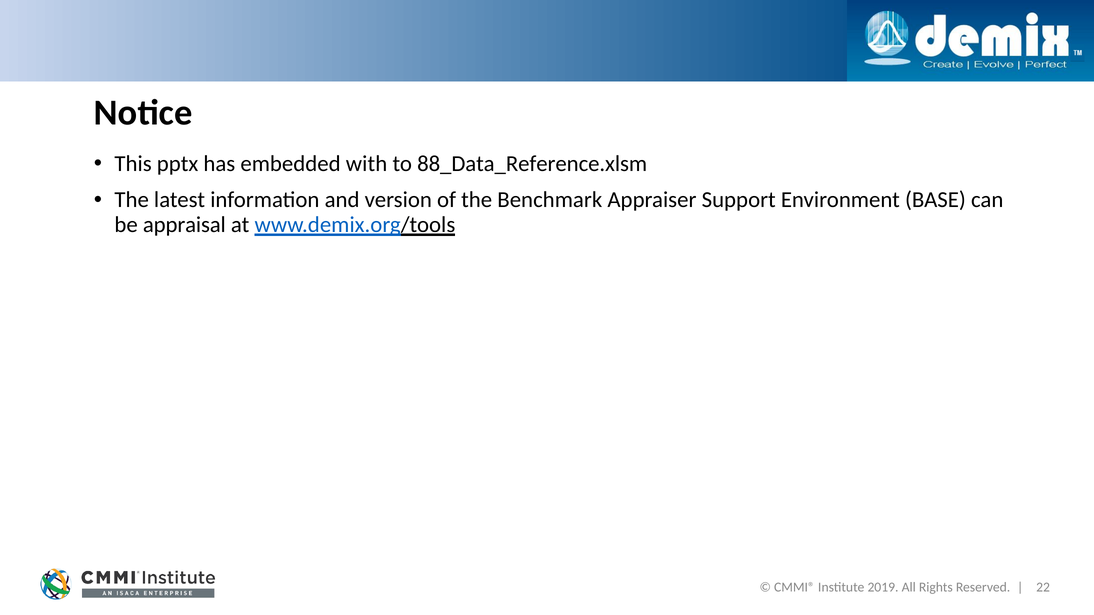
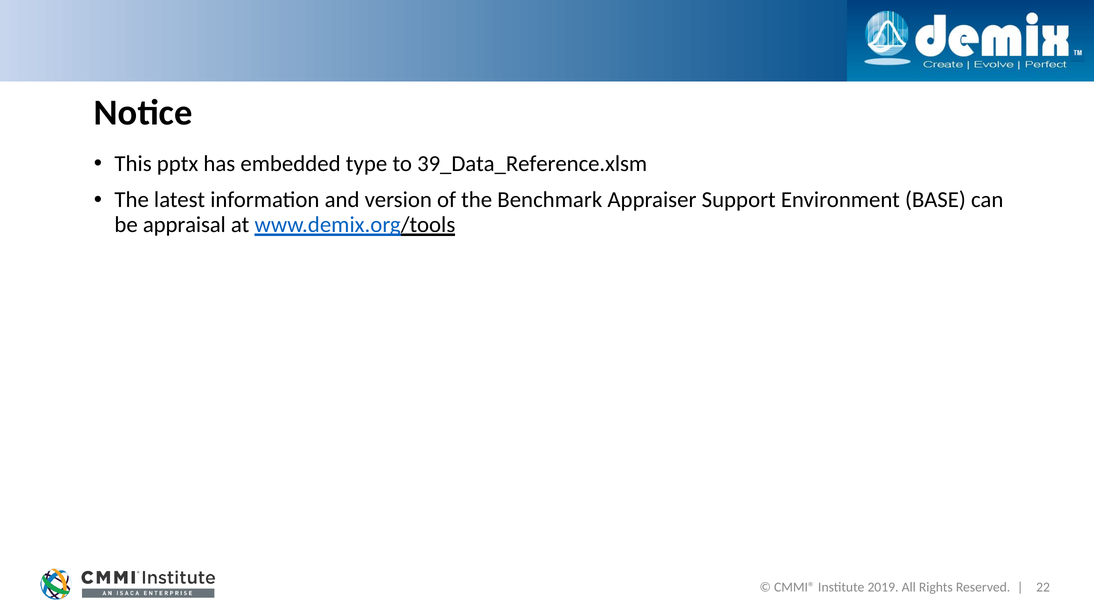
with: with -> type
88_Data_Reference.xlsm: 88_Data_Reference.xlsm -> 39_Data_Reference.xlsm
